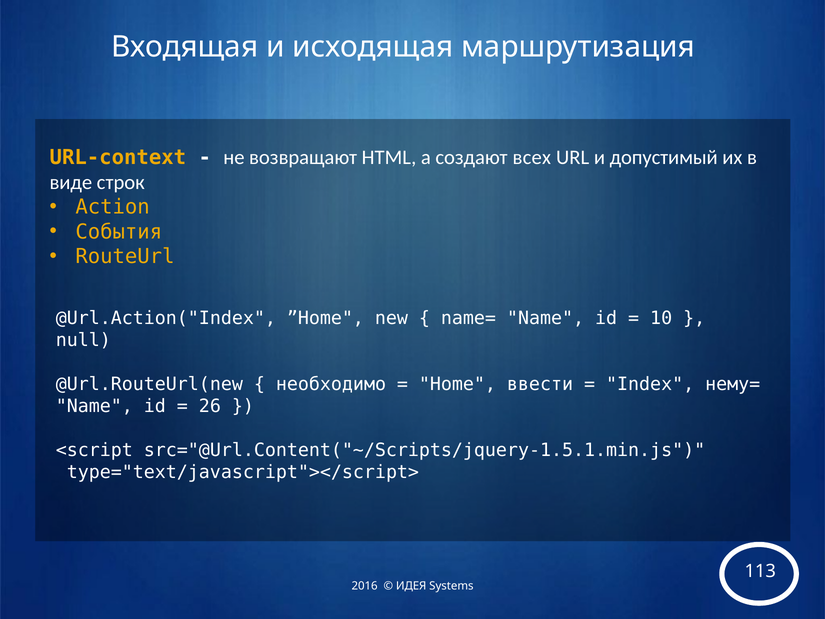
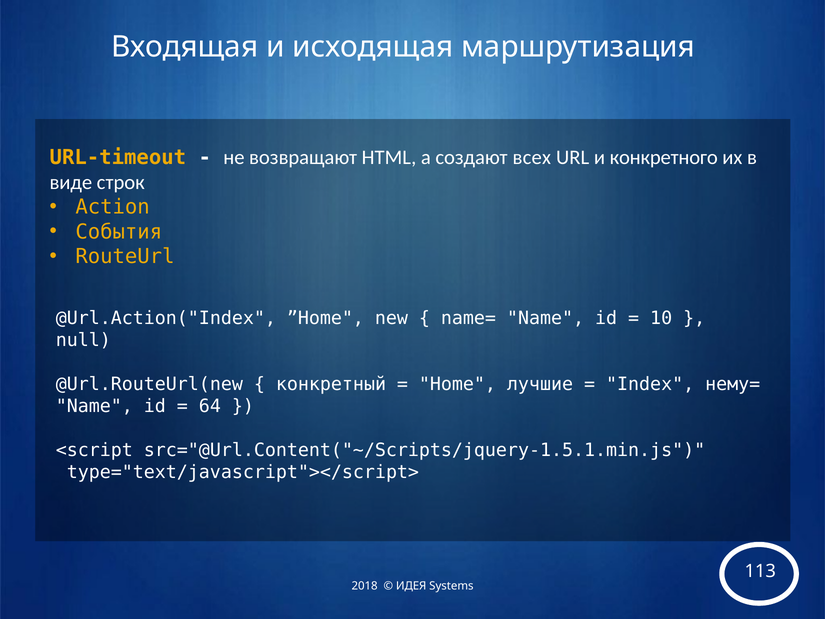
URL-context: URL-context -> URL-timeout
допустимый: допустимый -> конкретного
необходимо: необходимо -> конкретный
ввести: ввести -> лучшие
26: 26 -> 64
2016: 2016 -> 2018
